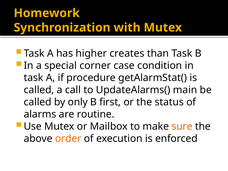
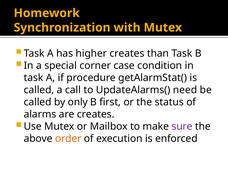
main: main -> need
are routine: routine -> creates
sure colour: orange -> purple
